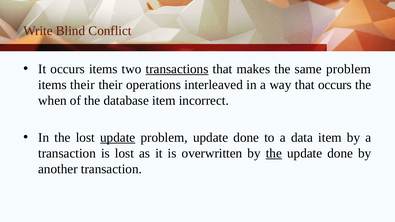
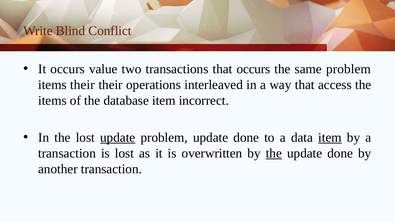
occurs items: items -> value
transactions underline: present -> none
that makes: makes -> occurs
that occurs: occurs -> access
when at (52, 101): when -> items
item at (330, 138) underline: none -> present
